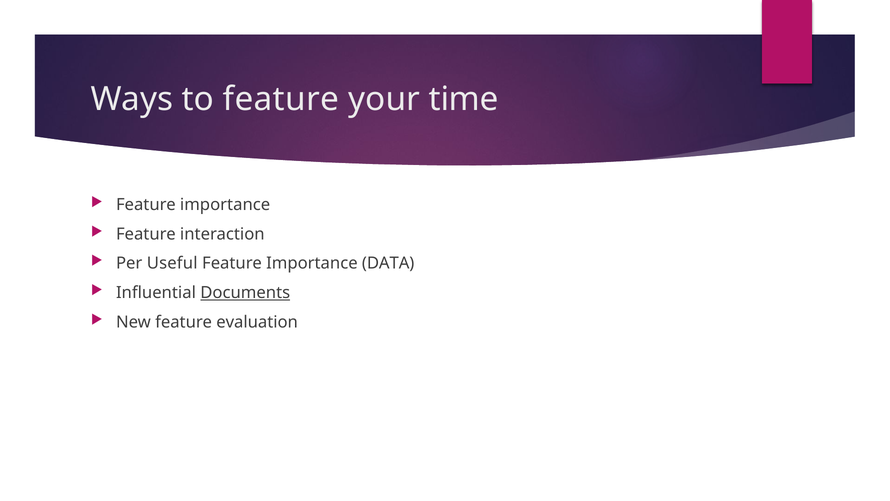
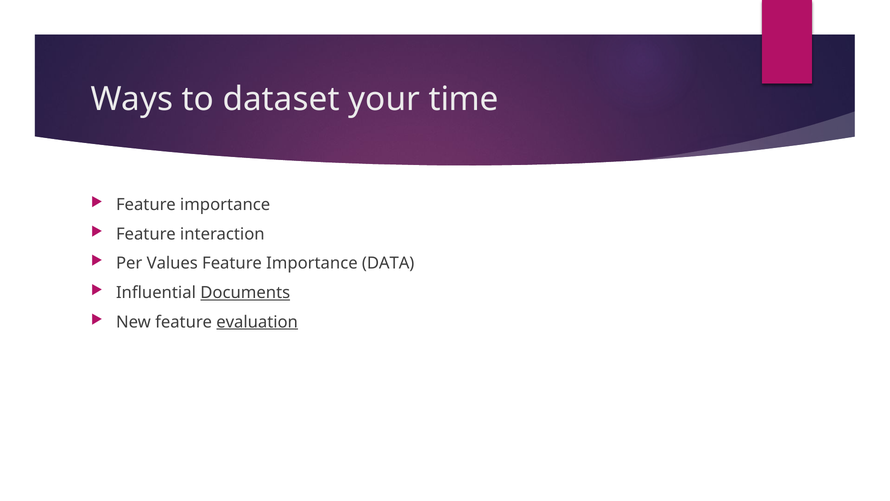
to feature: feature -> dataset
Useful: Useful -> Values
evaluation underline: none -> present
